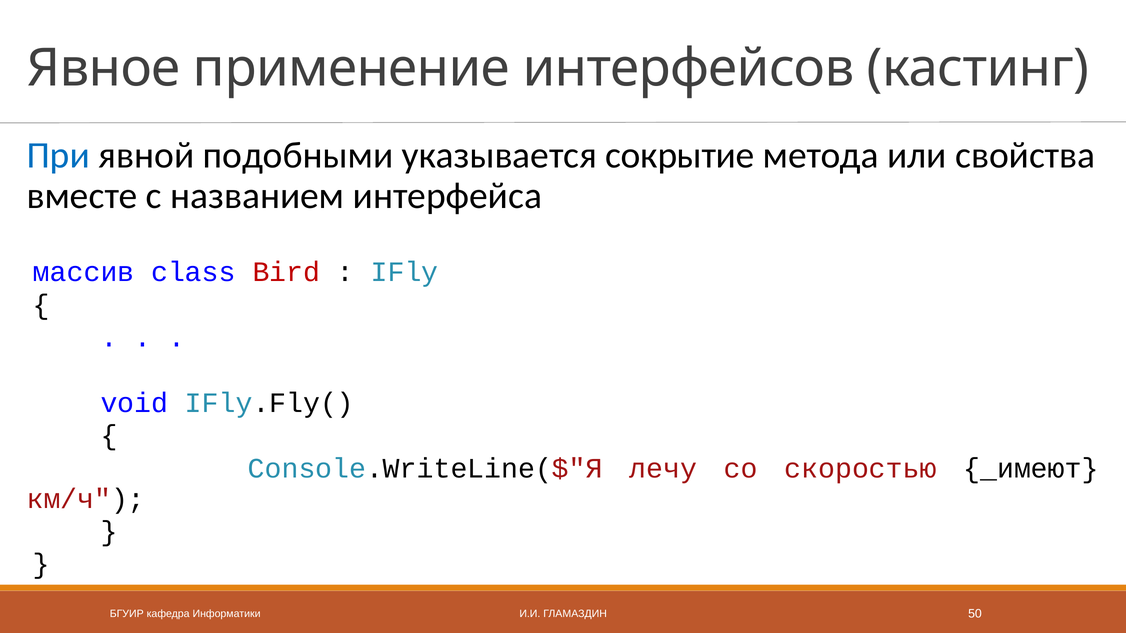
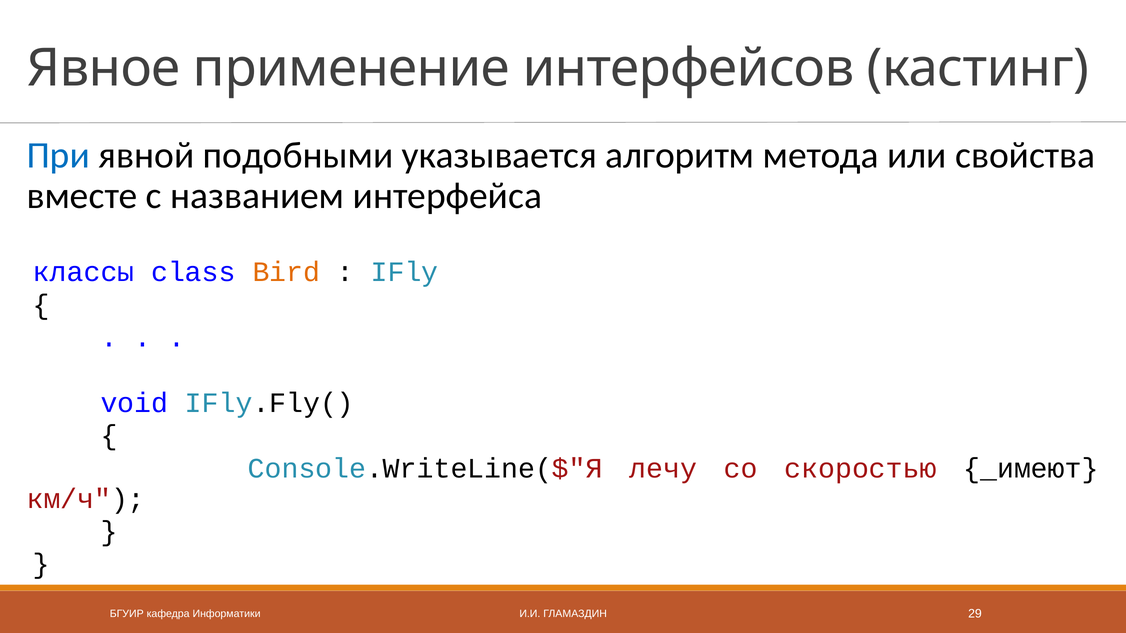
сокрытие: сокрытие -> алгоритм
массив: массив -> классы
Bird colour: red -> orange
50: 50 -> 29
